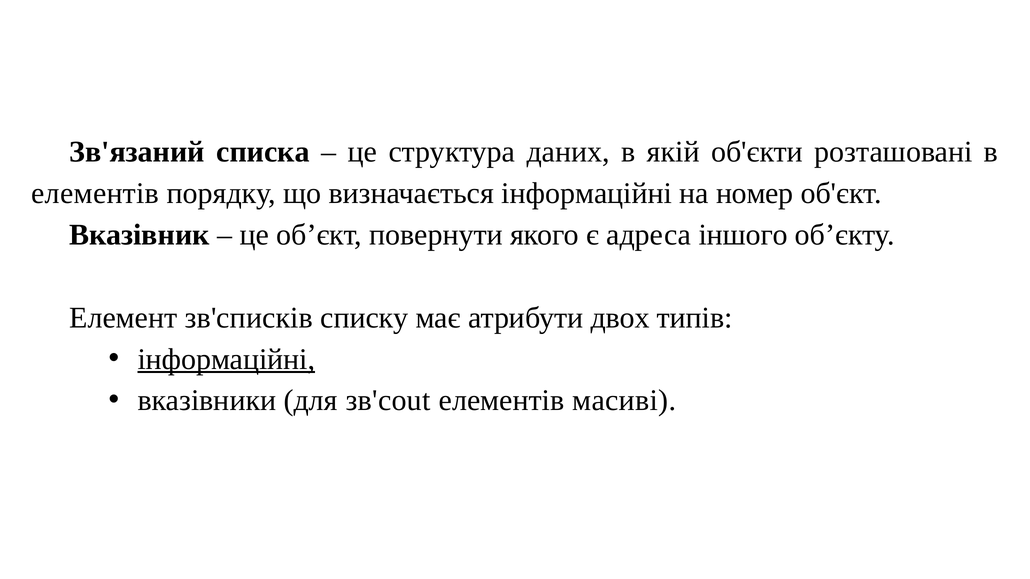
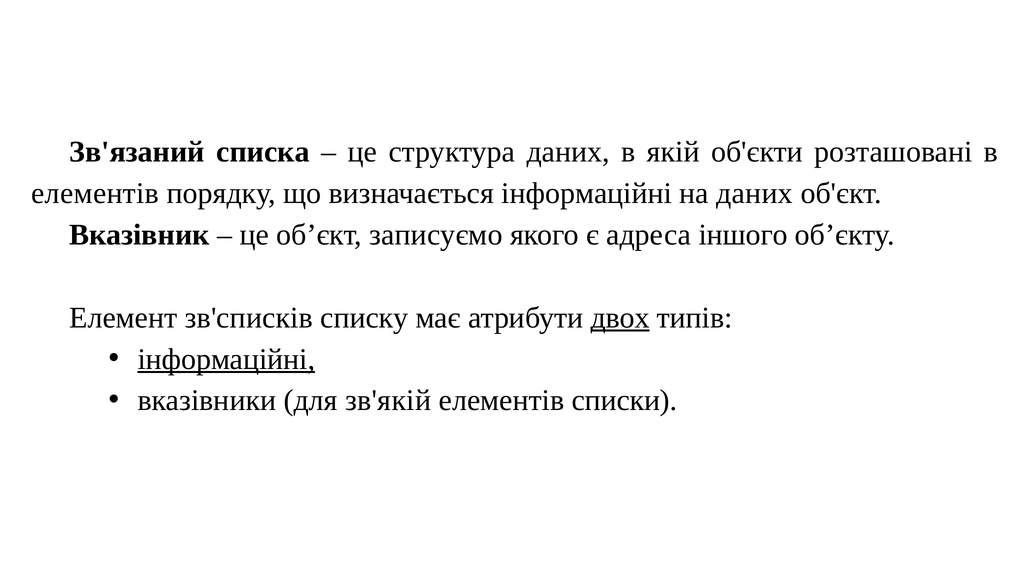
на номер: номер -> даних
повернути: повернути -> записуємо
двох underline: none -> present
зв'cout: зв'cout -> зв'якій
масиві: масиві -> списки
